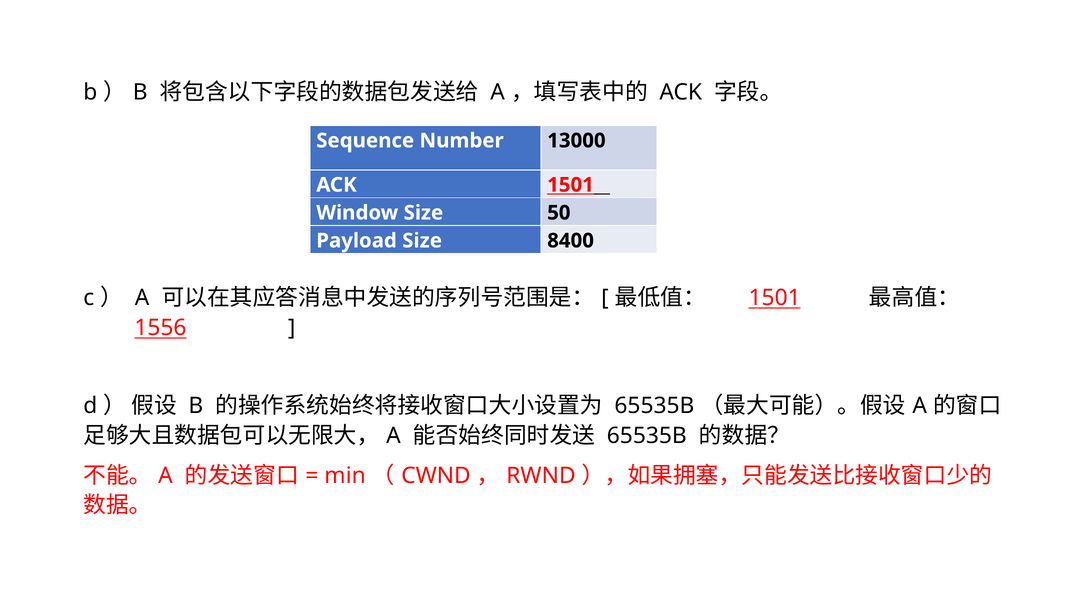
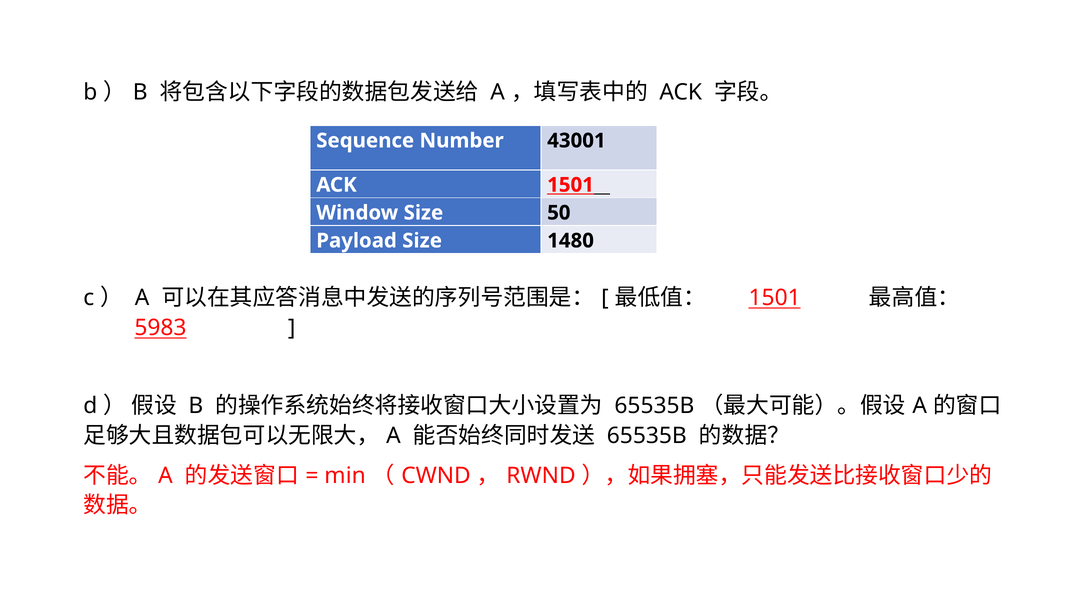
13000: 13000 -> 43001
8400: 8400 -> 1480
1556: 1556 -> 5983
